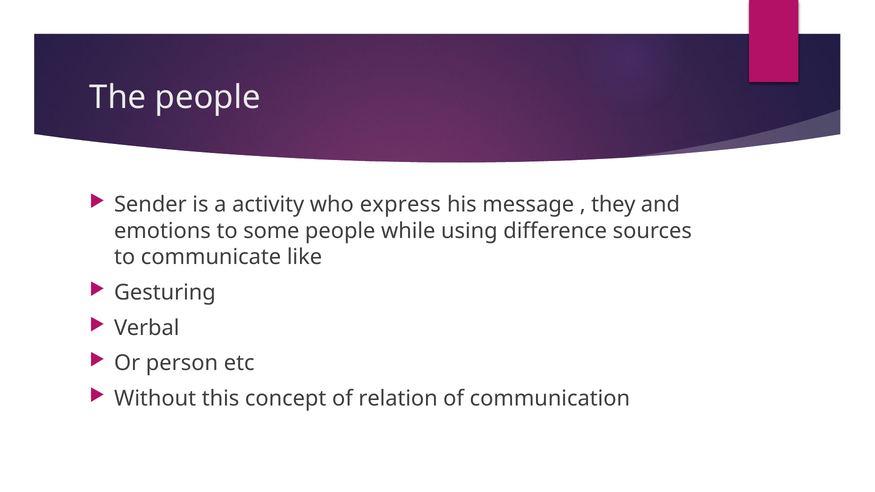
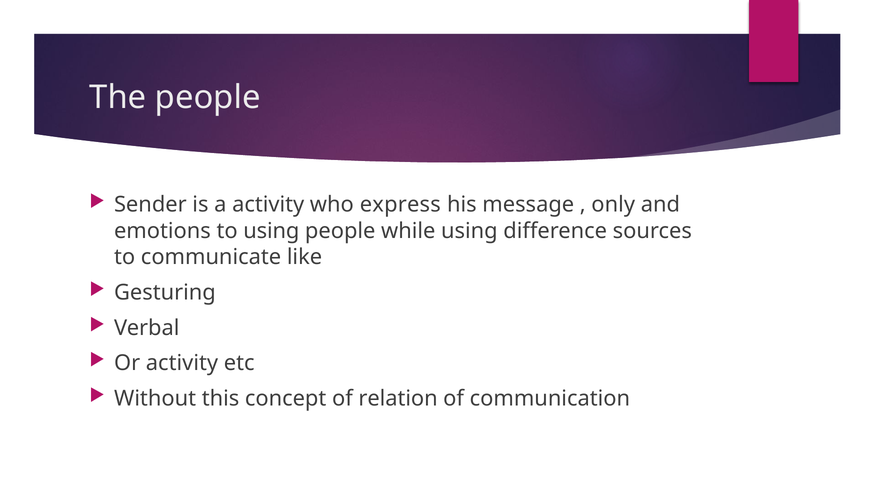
they: they -> only
to some: some -> using
Or person: person -> activity
